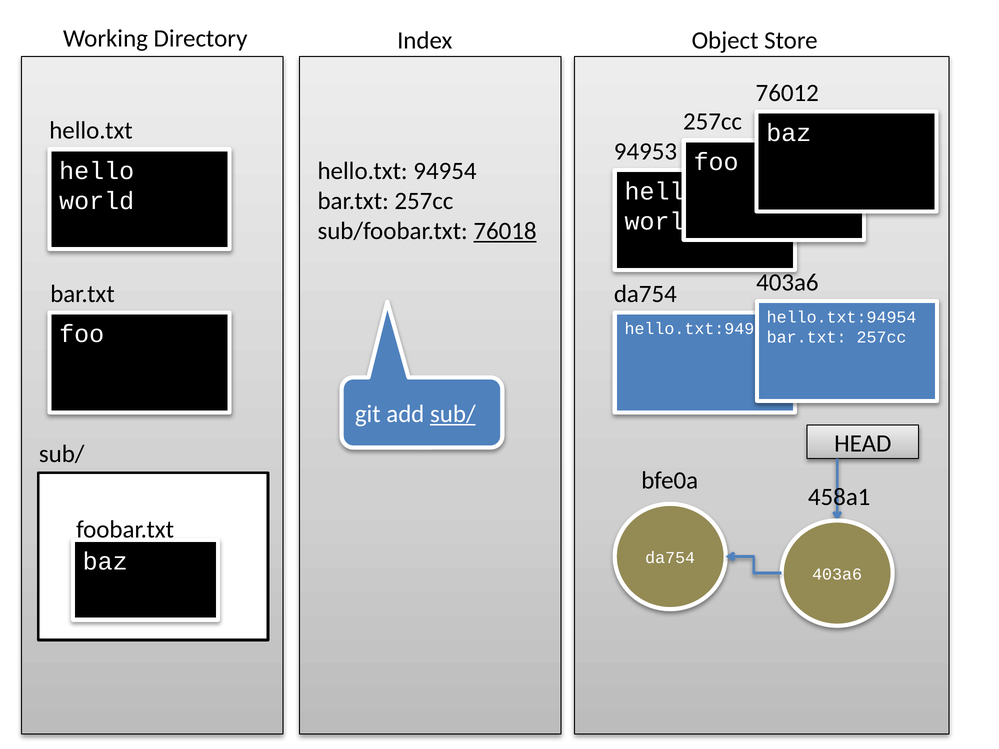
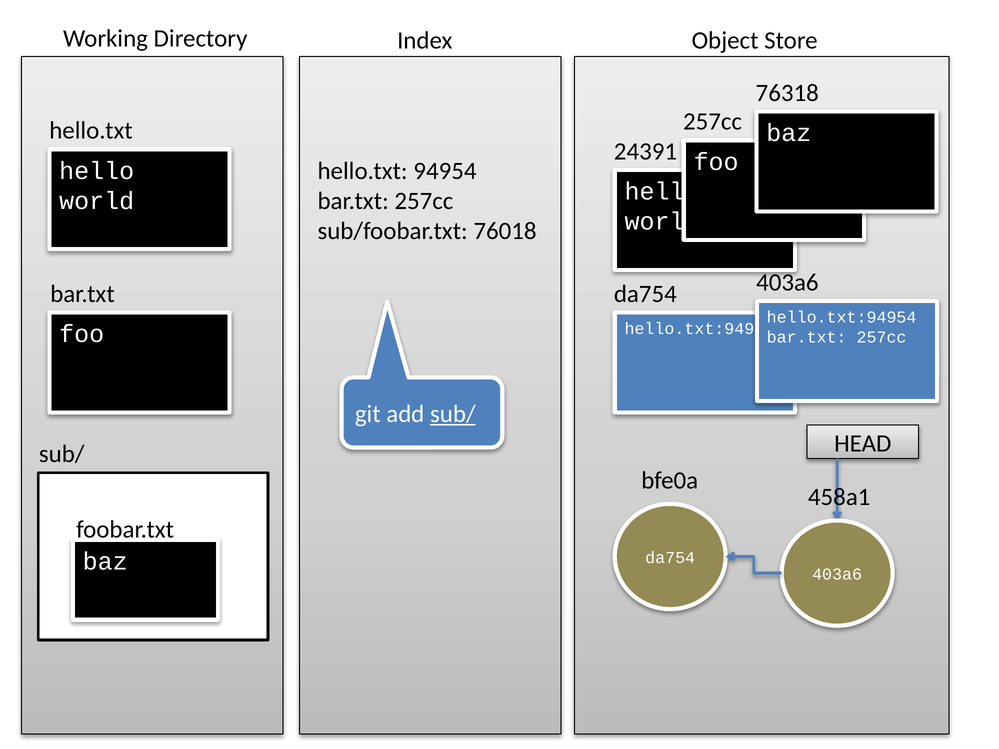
76012: 76012 -> 76318
94953: 94953 -> 24391
76018 underline: present -> none
